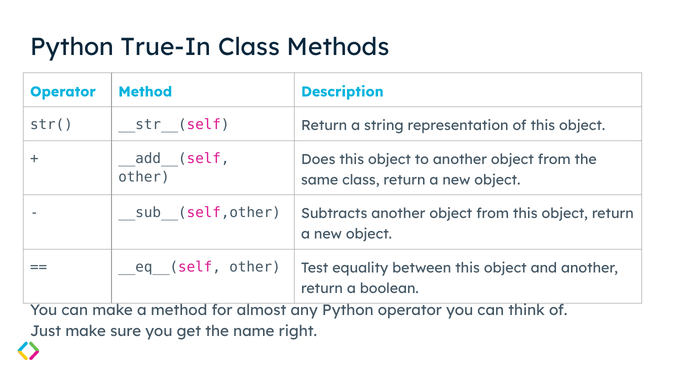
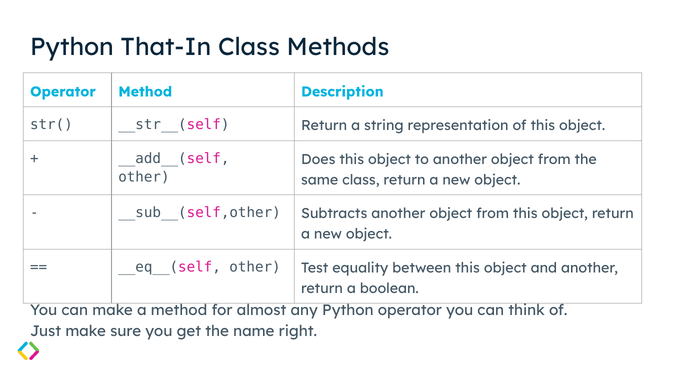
True-In: True-In -> That-In
